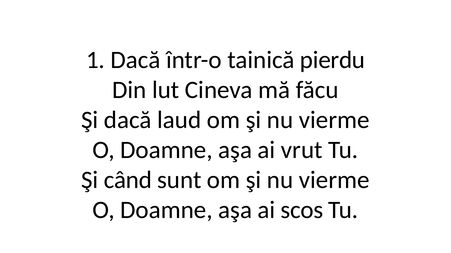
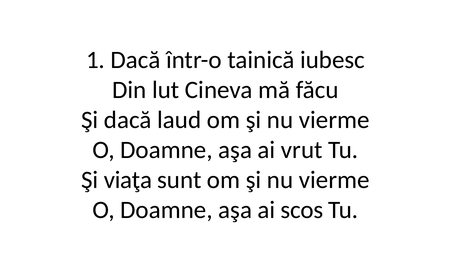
pierdu: pierdu -> iubesc
când: când -> viaţa
